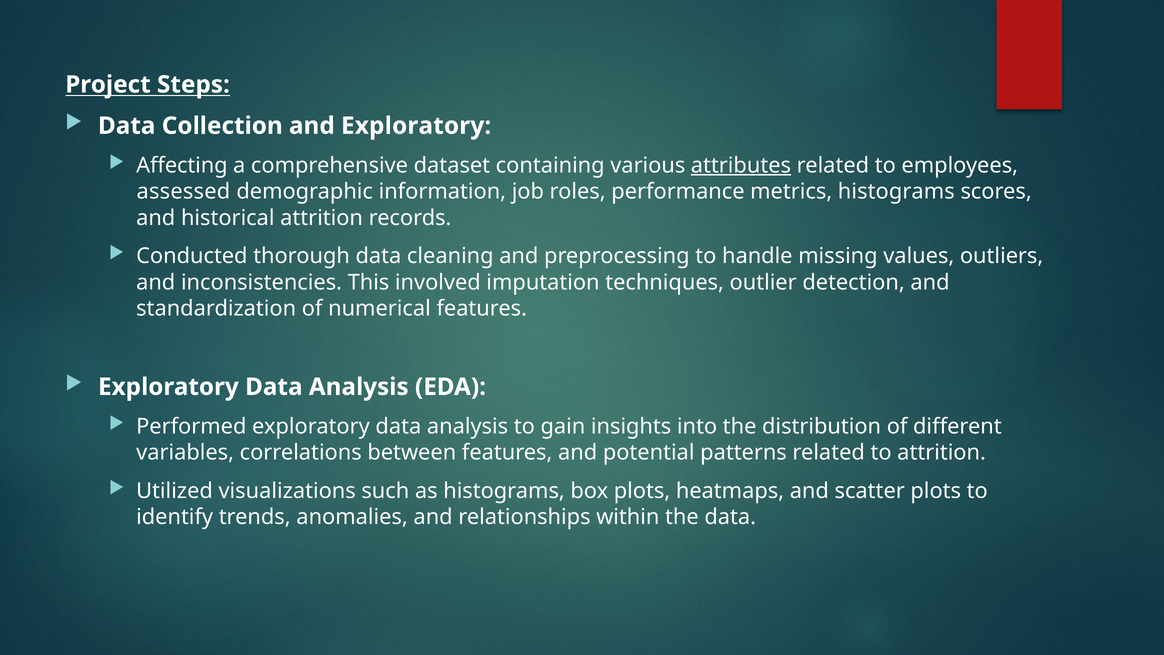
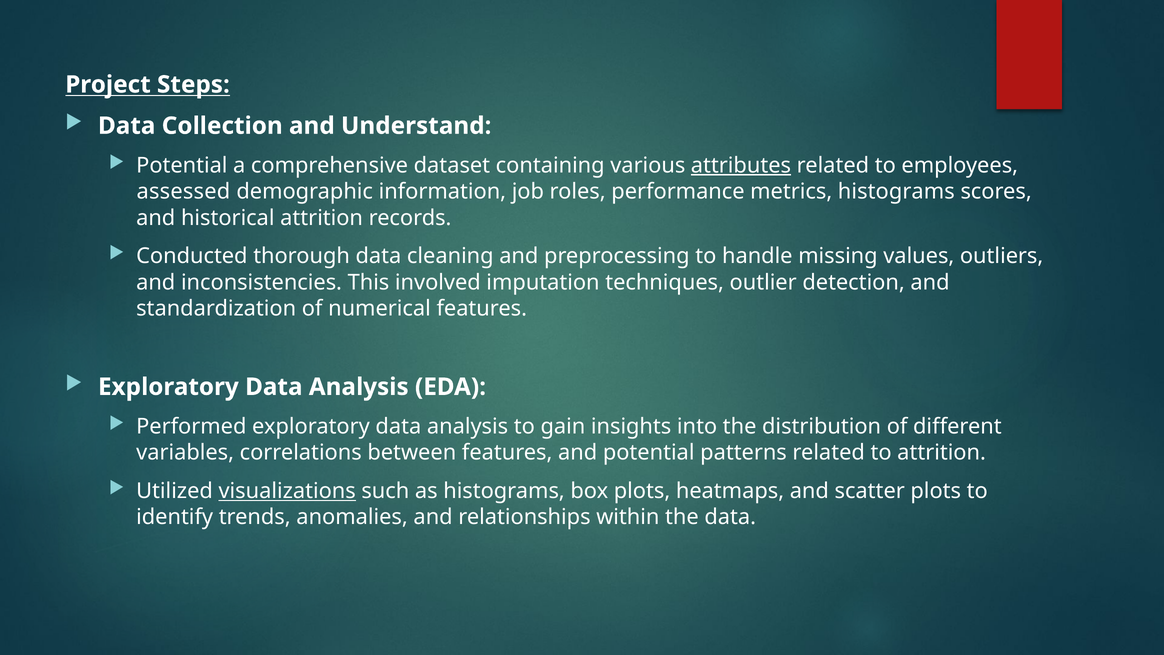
and Exploratory: Exploratory -> Understand
Affecting at (182, 165): Affecting -> Potential
visualizations underline: none -> present
